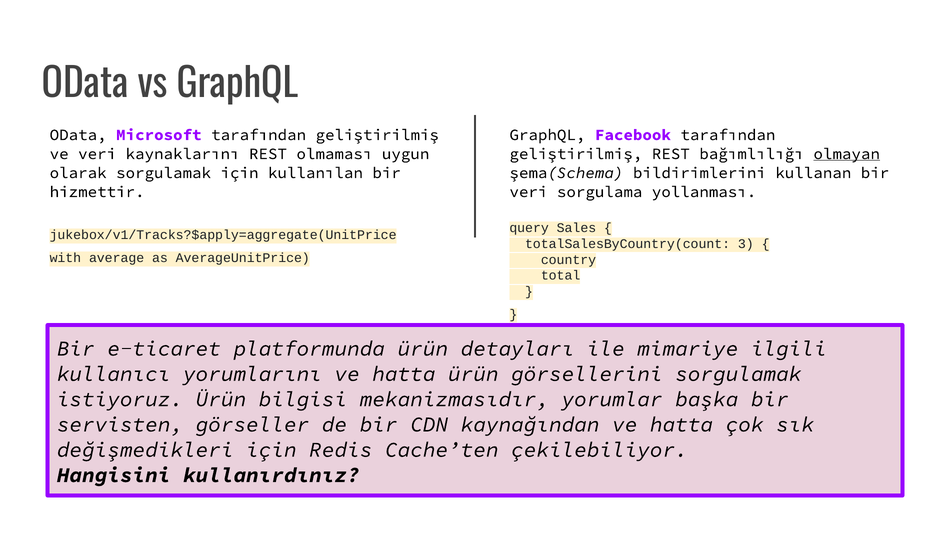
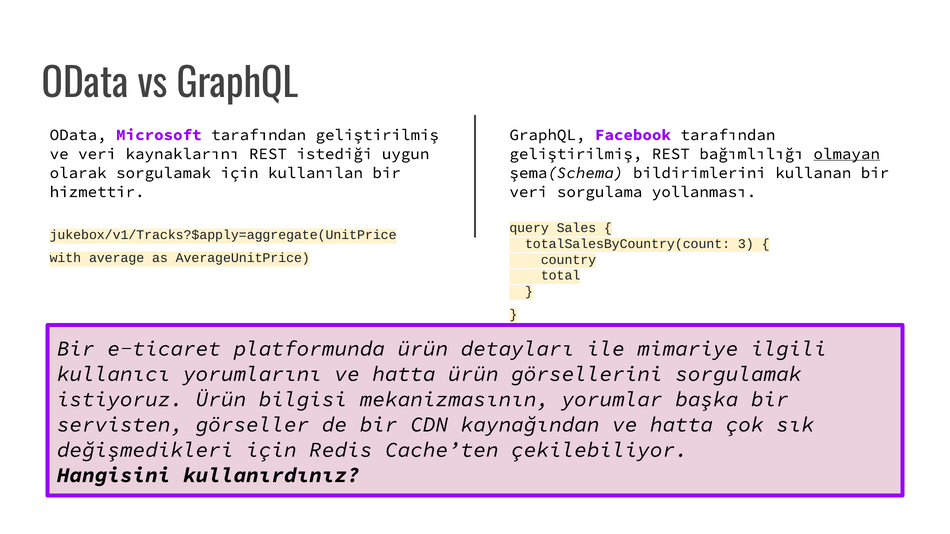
olmaması: olmaması -> istediği
mekanizmasıdır: mekanizmasıdır -> mekanizmasının
